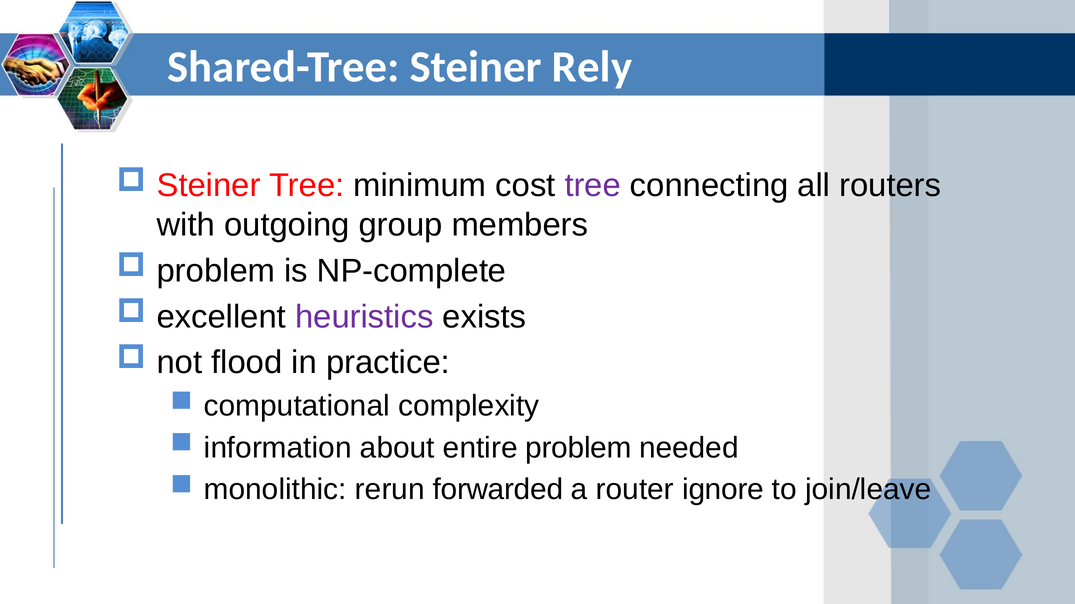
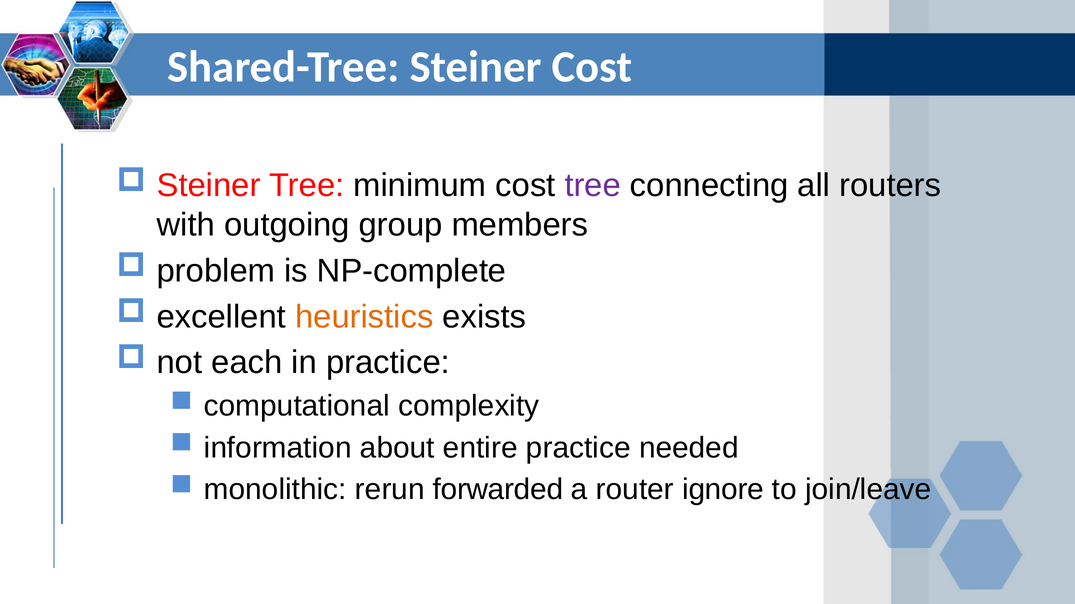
Steiner Rely: Rely -> Cost
heuristics colour: purple -> orange
flood: flood -> each
entire problem: problem -> practice
